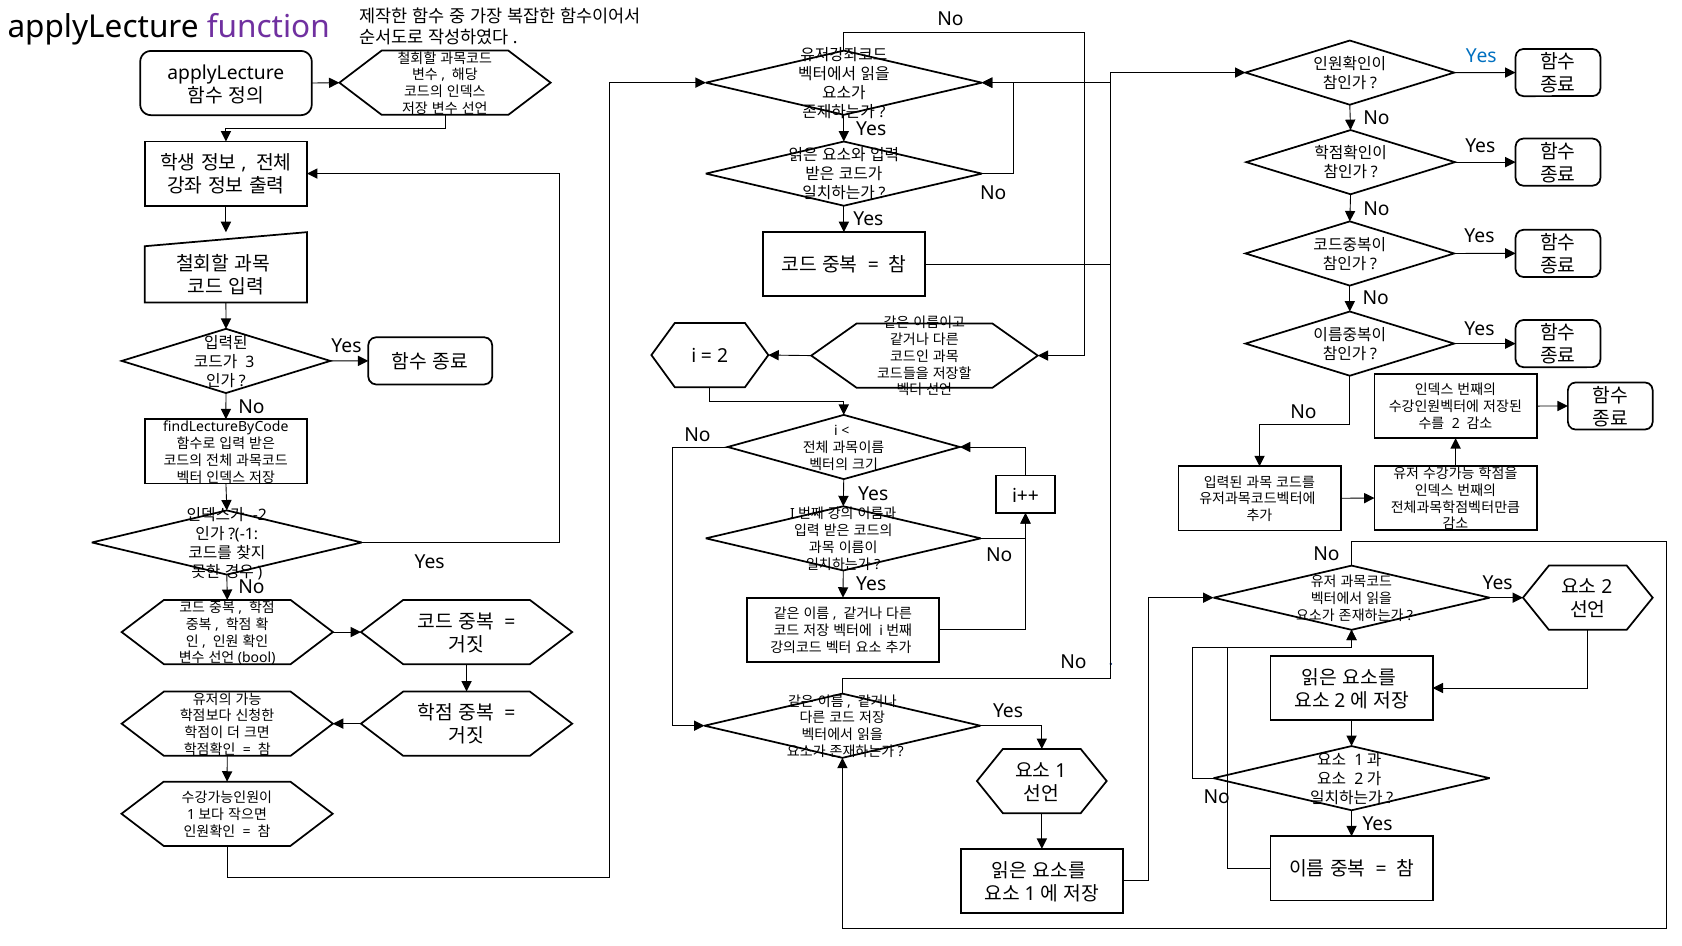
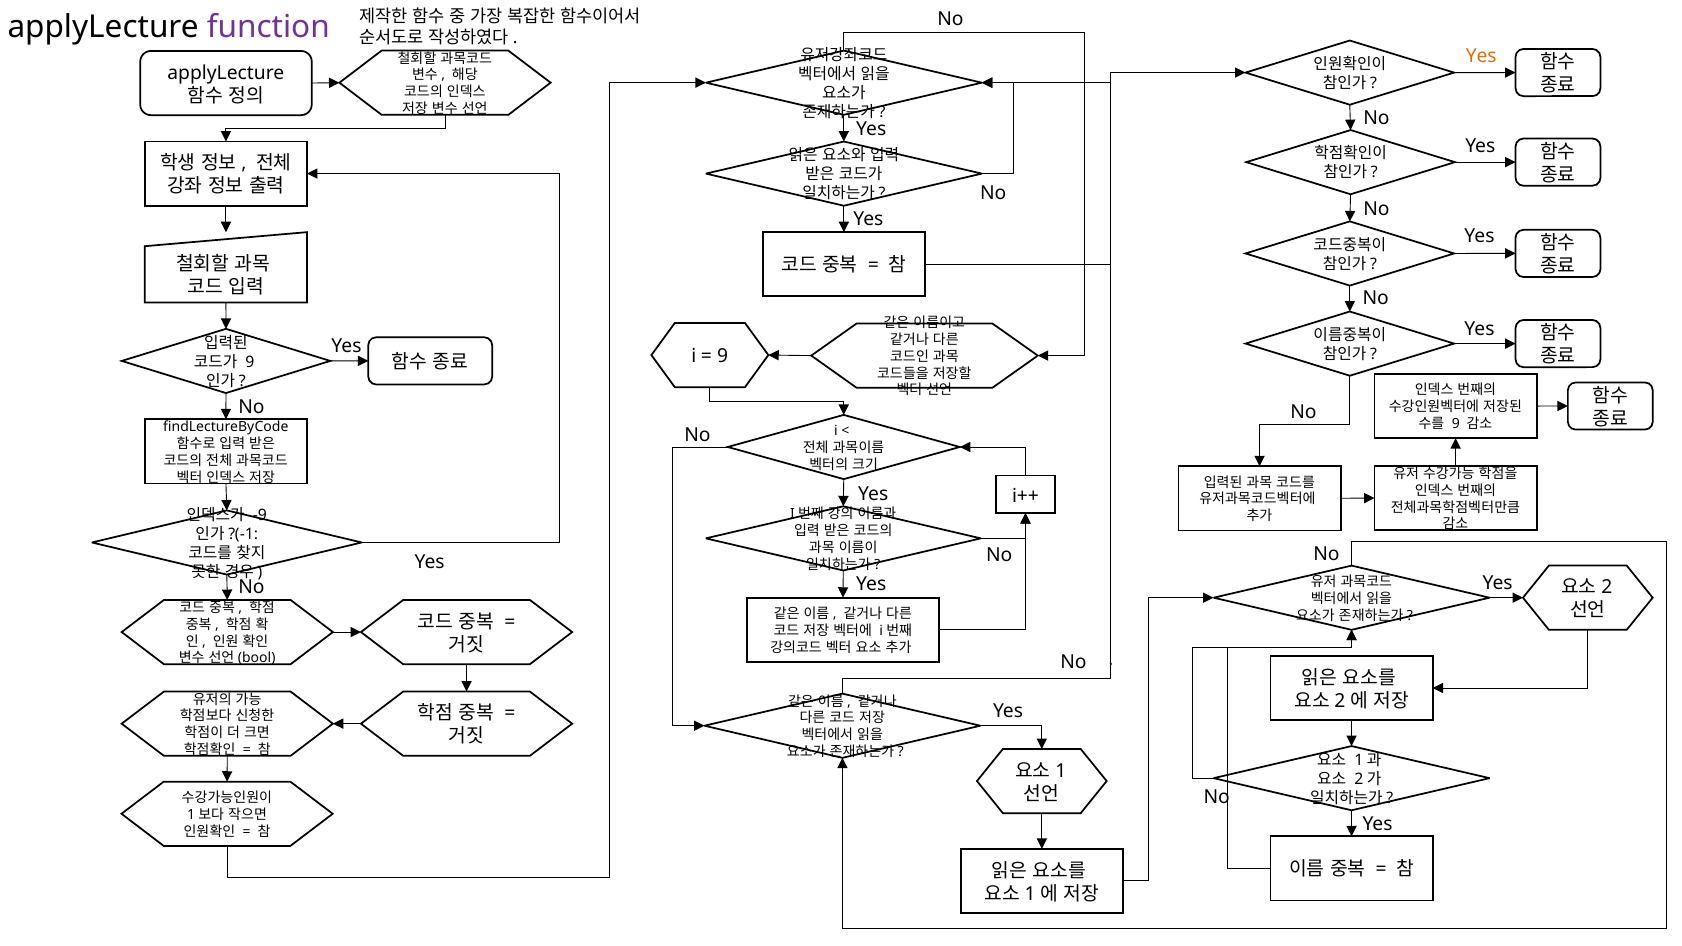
Yes at (1481, 56) colour: blue -> orange
2 at (723, 356): 2 -> 9
3 at (250, 362): 3 -> 9
2 at (1456, 424): 2 -> 9
-2: -2 -> -9
